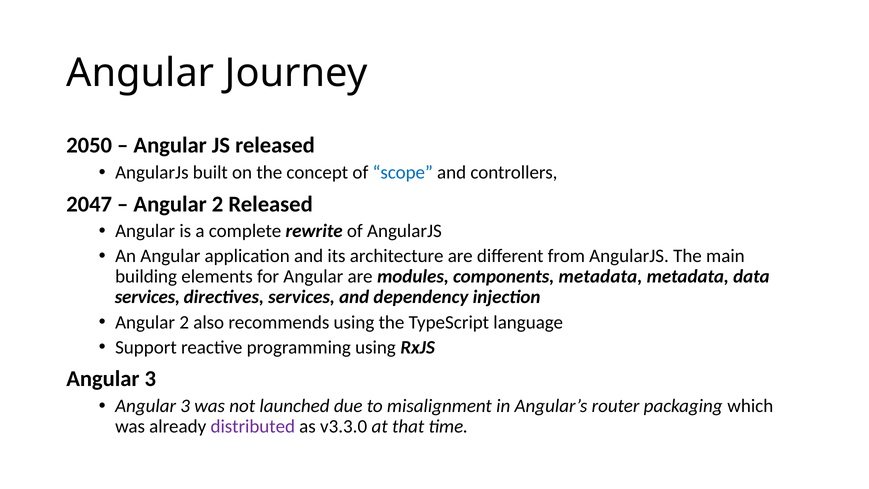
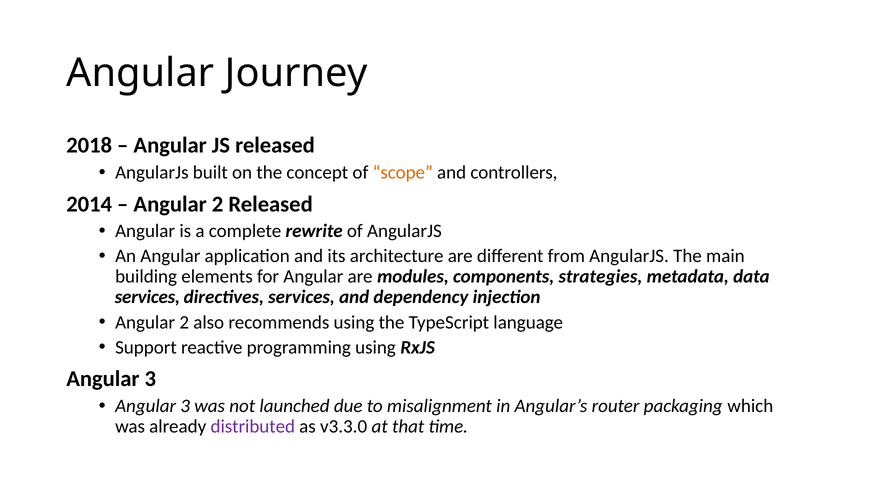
2050: 2050 -> 2018
scope colour: blue -> orange
2047: 2047 -> 2014
components metadata: metadata -> strategies
